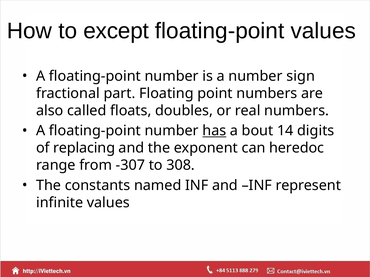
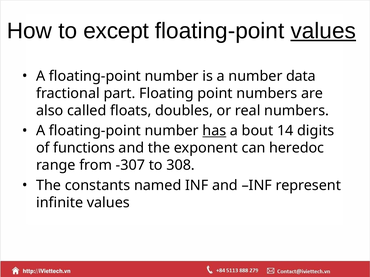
values at (323, 31) underline: none -> present
sign: sign -> data
replacing: replacing -> functions
